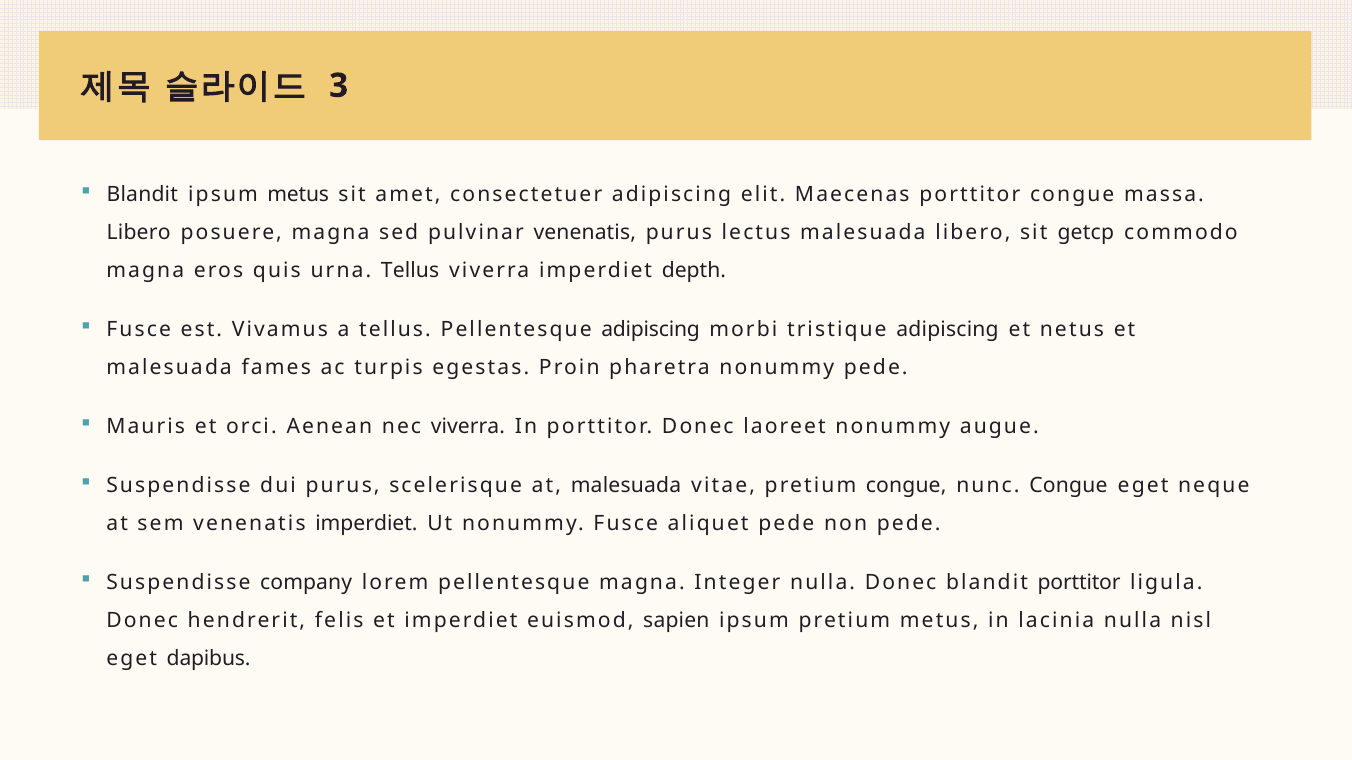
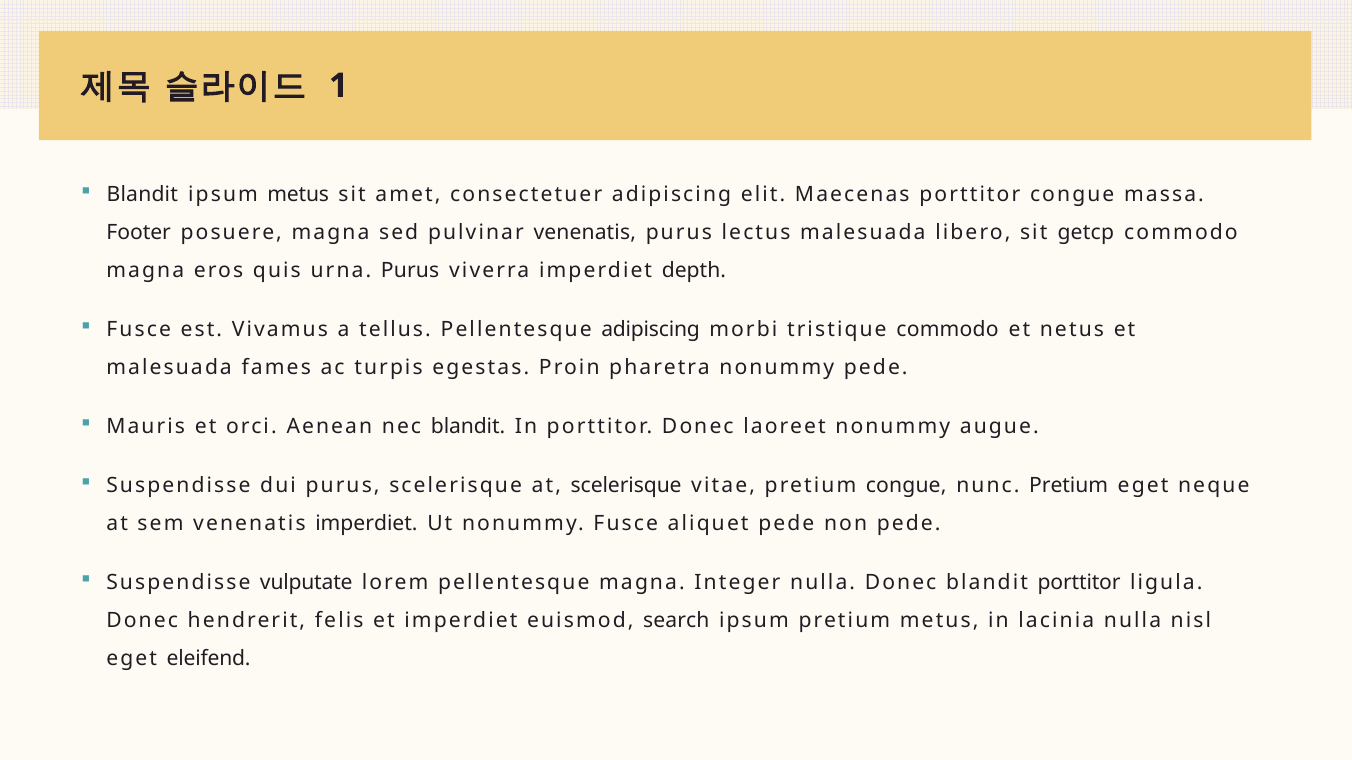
3: 3 -> 1
Libero at (139, 233): Libero -> Footer
urna Tellus: Tellus -> Purus
tristique adipiscing: adipiscing -> commodo
nec viverra: viverra -> blandit
at malesuada: malesuada -> scelerisque
nunc Congue: Congue -> Pretium
company: company -> vulputate
sapien: sapien -> search
dapibus: dapibus -> eleifend
